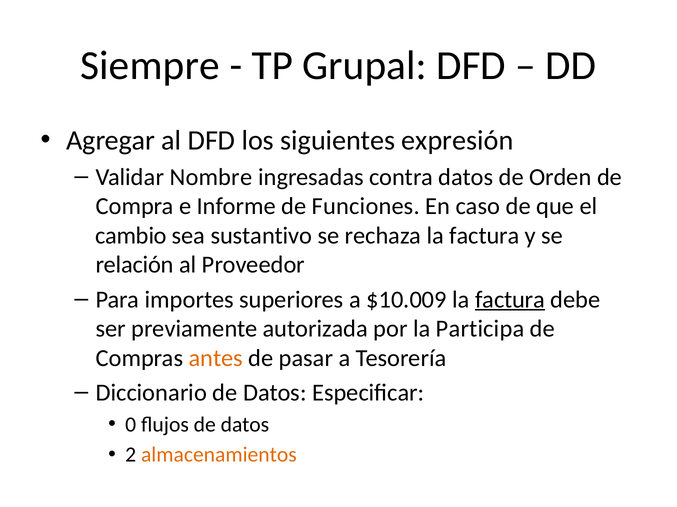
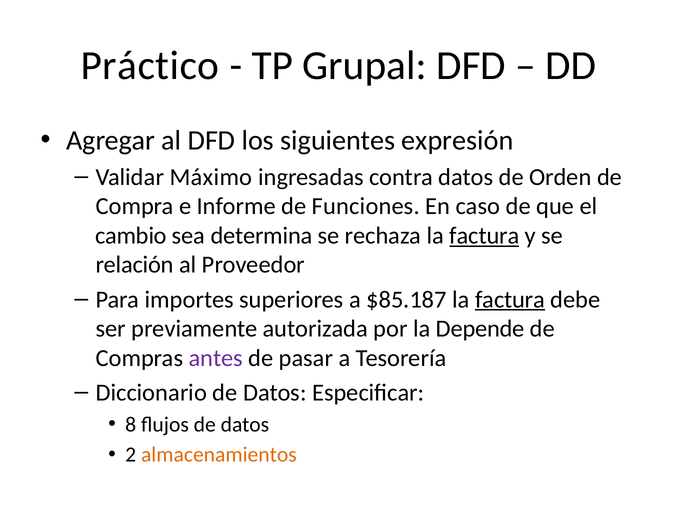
Siempre: Siempre -> Práctico
Nombre: Nombre -> Máximo
sustantivo: sustantivo -> determina
factura at (484, 236) underline: none -> present
$10.009: $10.009 -> $85.187
Participa: Participa -> Depende
antes colour: orange -> purple
0: 0 -> 8
